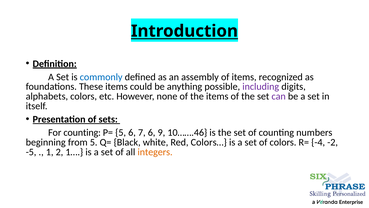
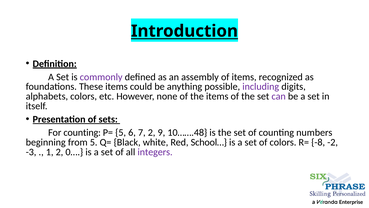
commonly at (101, 77) colour: blue -> purple
7 6: 6 -> 2
10…….46: 10…….46 -> 10…….48
Colors…: Colors… -> School…
-4: -4 -> -8
-5: -5 -> -3
1…: 1… -> 0…
integers colour: orange -> purple
